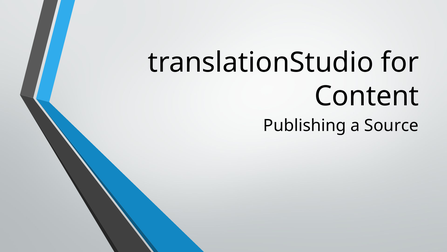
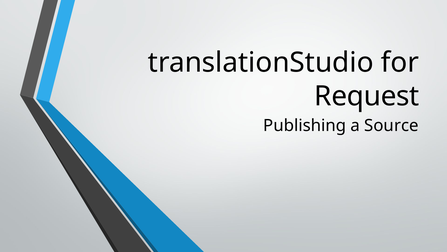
Content: Content -> Request
